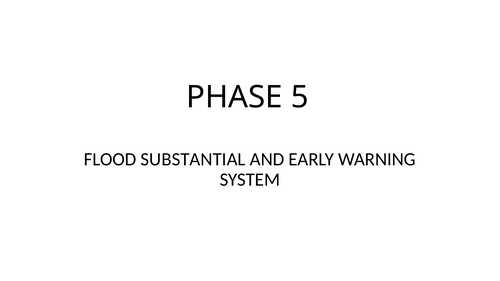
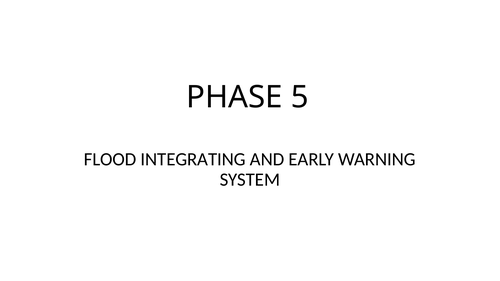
SUBSTANTIAL: SUBSTANTIAL -> INTEGRATING
